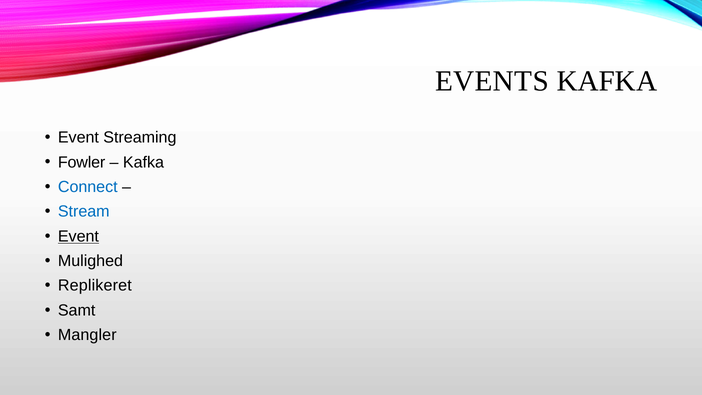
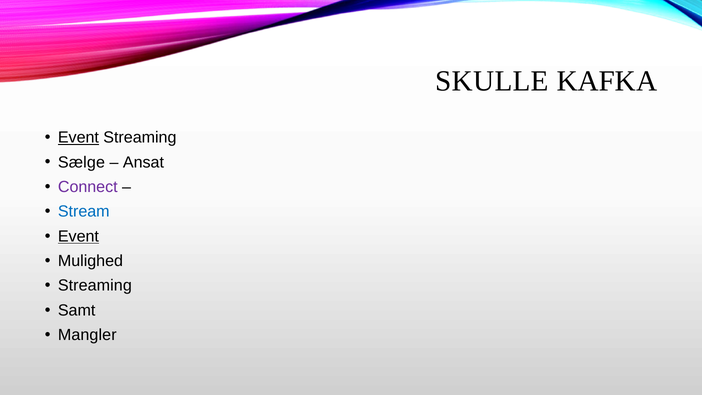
EVENTS: EVENTS -> SKULLE
Event at (78, 138) underline: none -> present
Fowler: Fowler -> Sælge
Kafka at (143, 162): Kafka -> Ansat
Connect colour: blue -> purple
Replikeret at (95, 286): Replikeret -> Streaming
